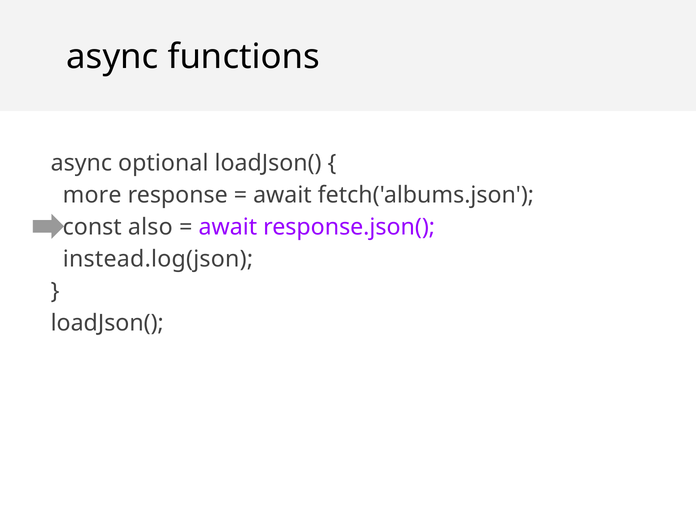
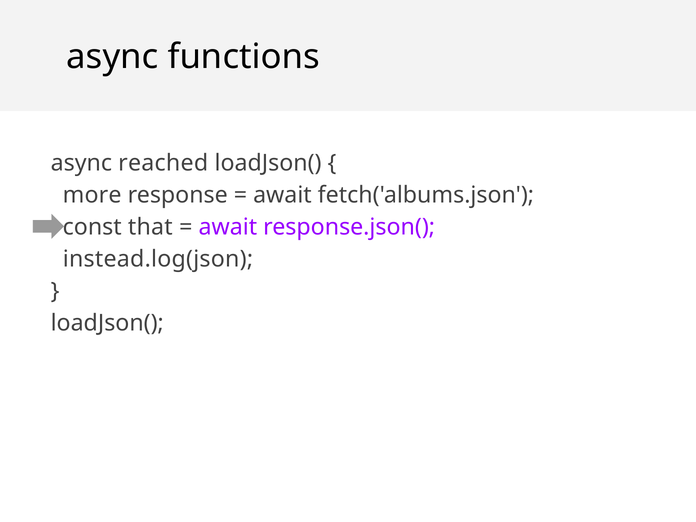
optional: optional -> reached
also: also -> that
